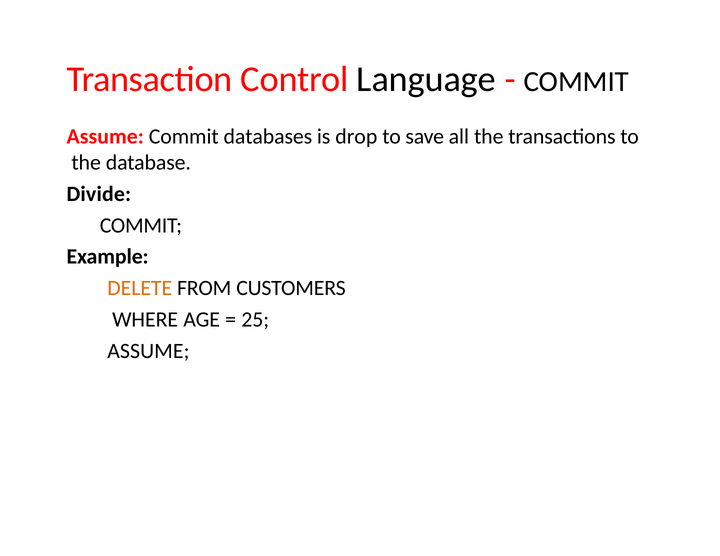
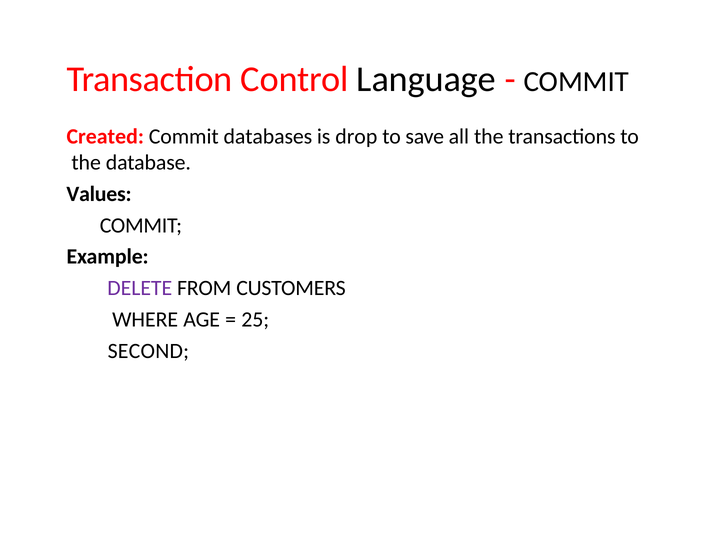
Assume at (105, 136): Assume -> Created
Divide: Divide -> Values
DELETE colour: orange -> purple
ASSUME at (148, 351): ASSUME -> SECOND
